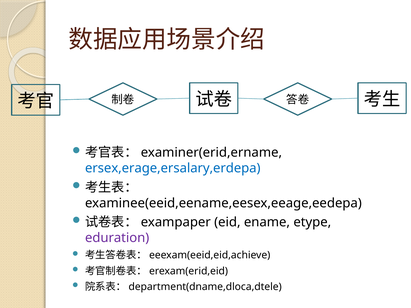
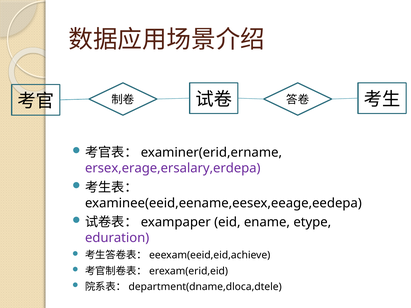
ersex,erage,ersalary,erdepa colour: blue -> purple
